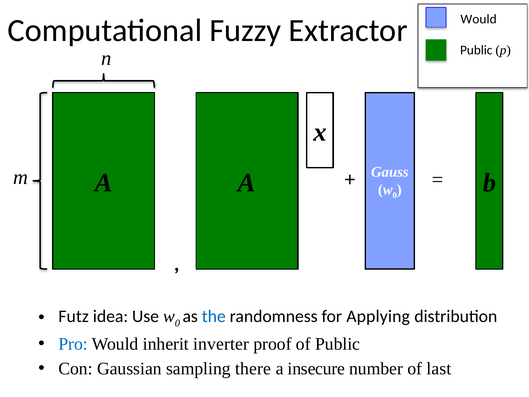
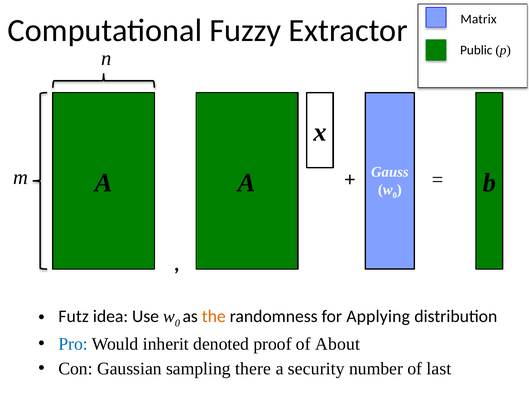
Would at (479, 19): Would -> Matrix
the colour: blue -> orange
inverter: inverter -> denoted
of Public: Public -> About
insecure: insecure -> security
